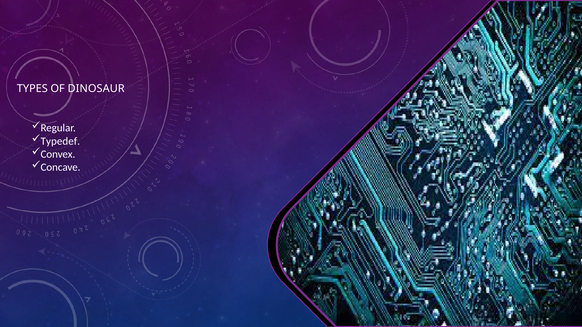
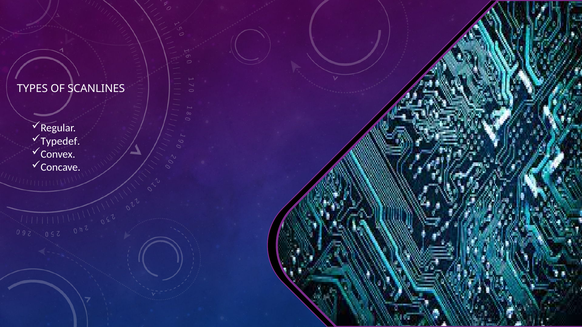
DINOSAUR: DINOSAUR -> SCANLINES
